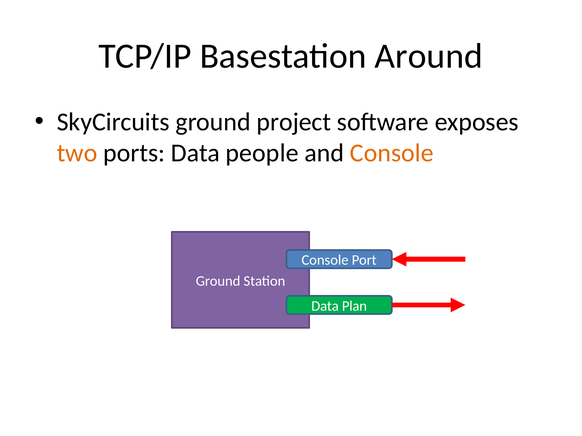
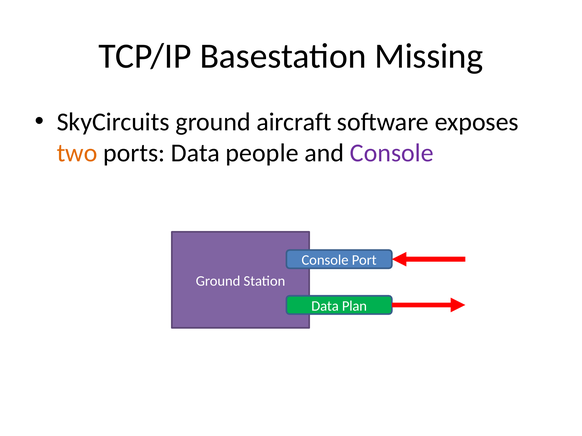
Around: Around -> Missing
project: project -> aircraft
Console at (392, 153) colour: orange -> purple
